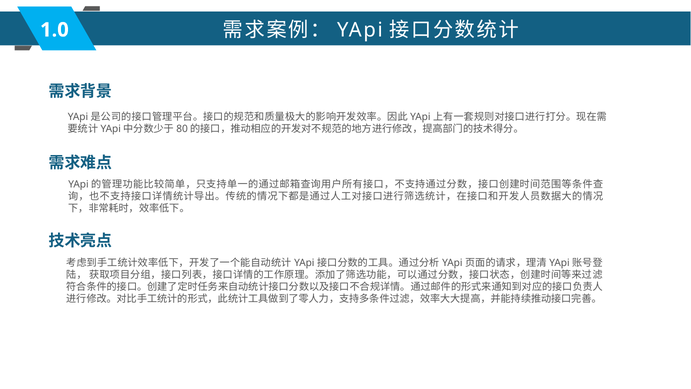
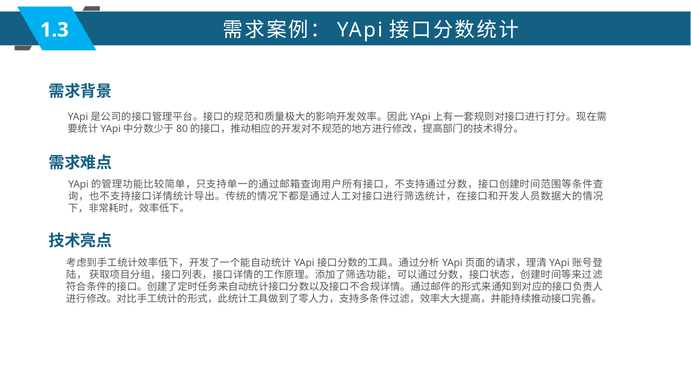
1.0: 1.0 -> 1.3
